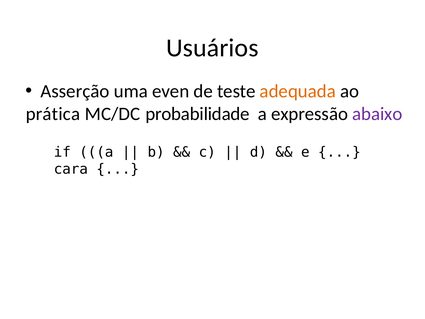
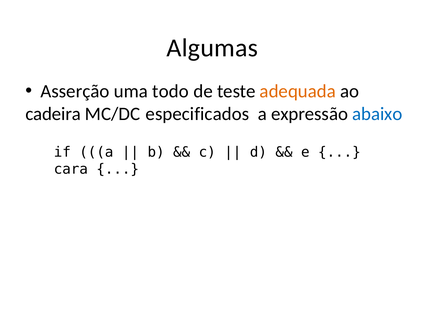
Usuários: Usuários -> Algumas
even: even -> todo
prática: prática -> cadeira
probabilidade: probabilidade -> especificados
abaixo colour: purple -> blue
